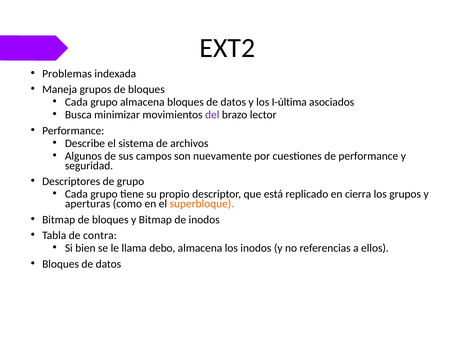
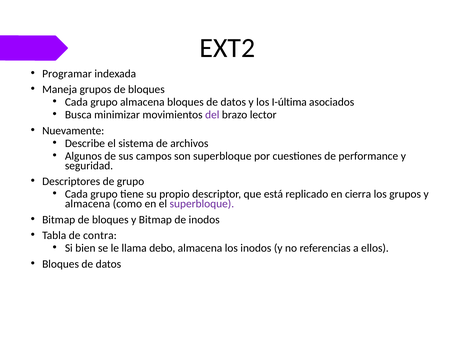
Problemas: Problemas -> Programar
Performance at (73, 131): Performance -> Nuevamente
son nuevamente: nuevamente -> superbloque
aperturas at (88, 204): aperturas -> almacena
superbloque at (202, 204) colour: orange -> purple
